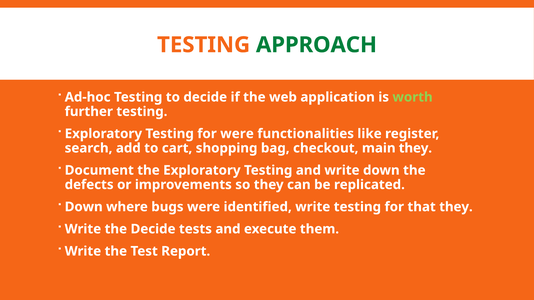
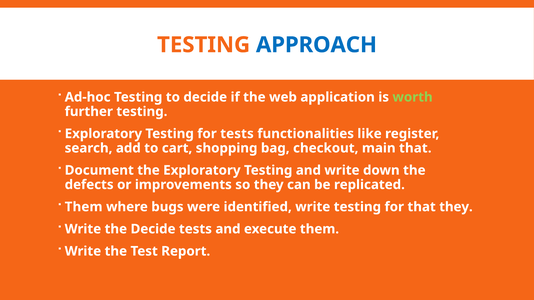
APPROACH colour: green -> blue
for were: were -> tests
main they: they -> that
Down at (84, 207): Down -> Them
